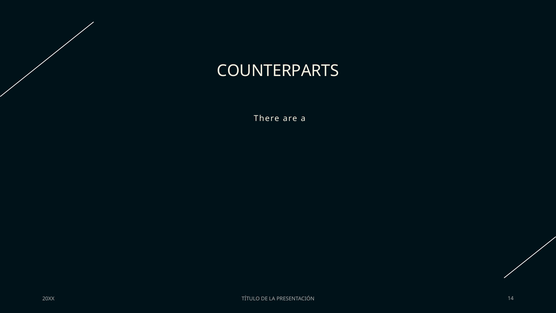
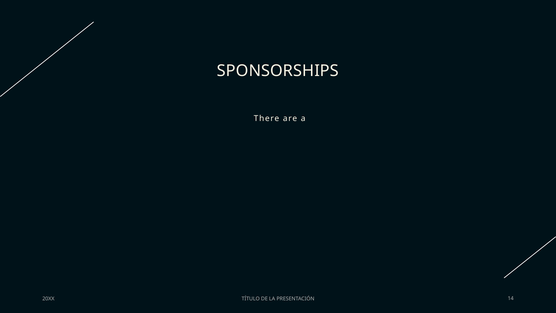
COUNTERPARTS: COUNTERPARTS -> SPONSORSHIPS
